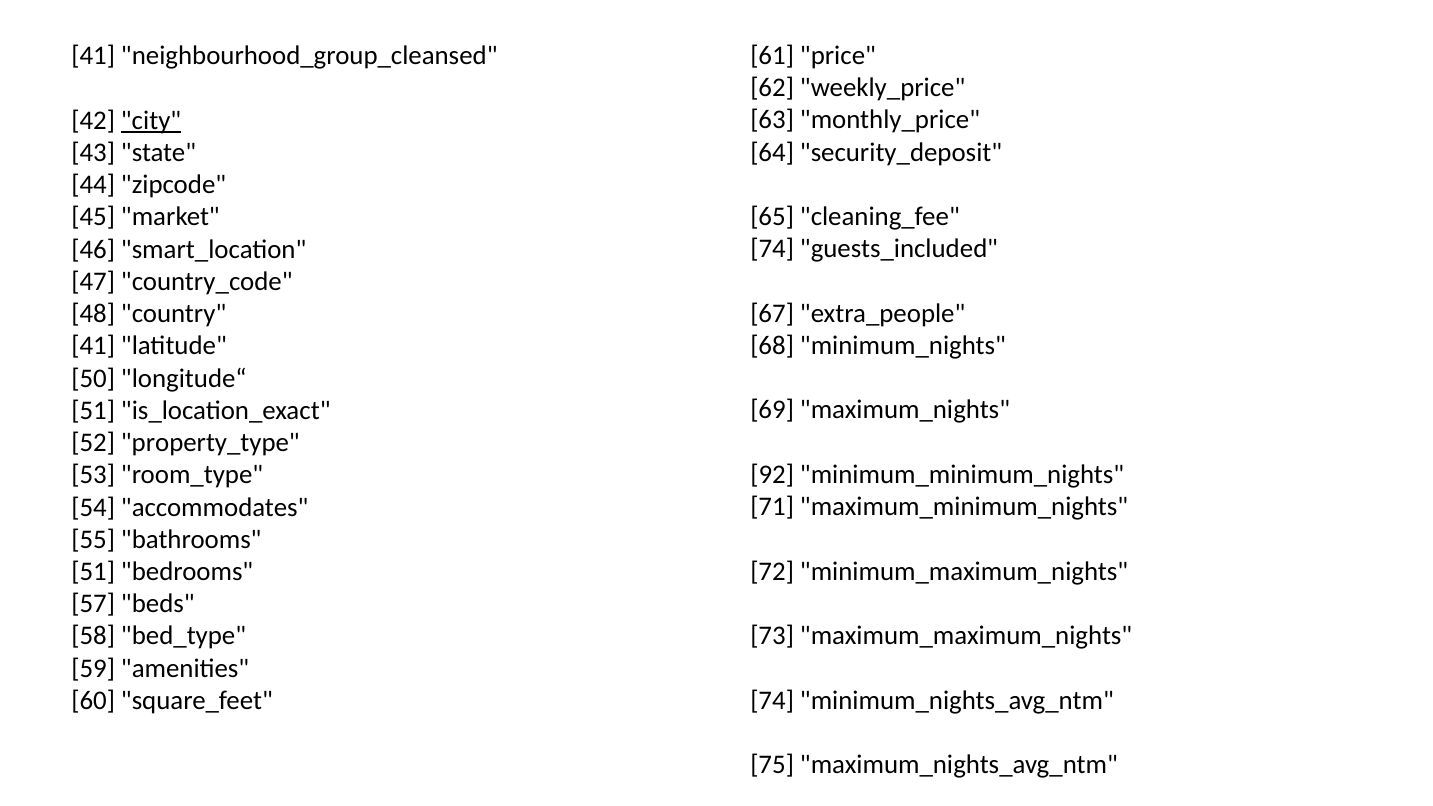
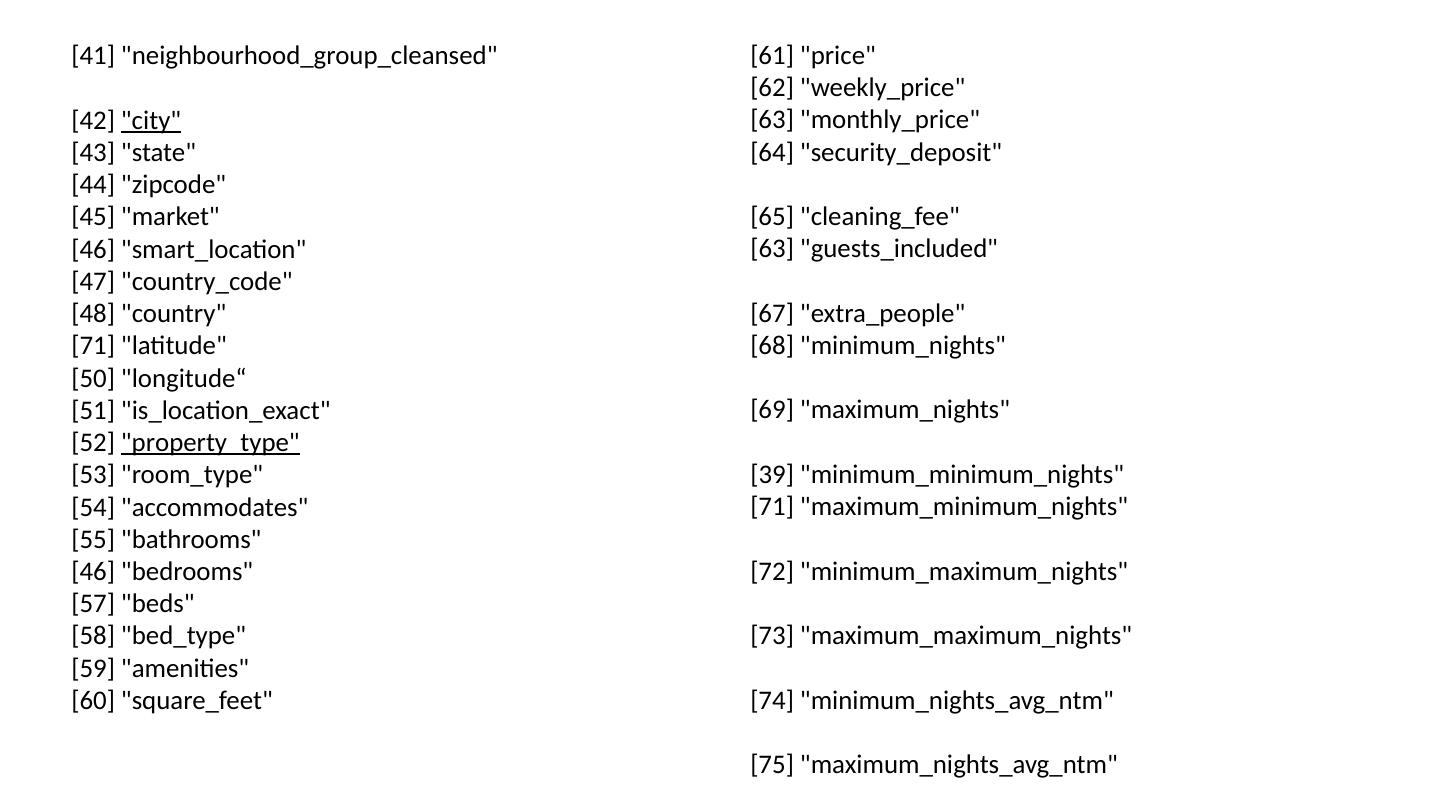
74 at (772, 249): 74 -> 63
41 at (93, 346): 41 -> 71
property_type underline: none -> present
92: 92 -> 39
51 at (93, 572): 51 -> 46
